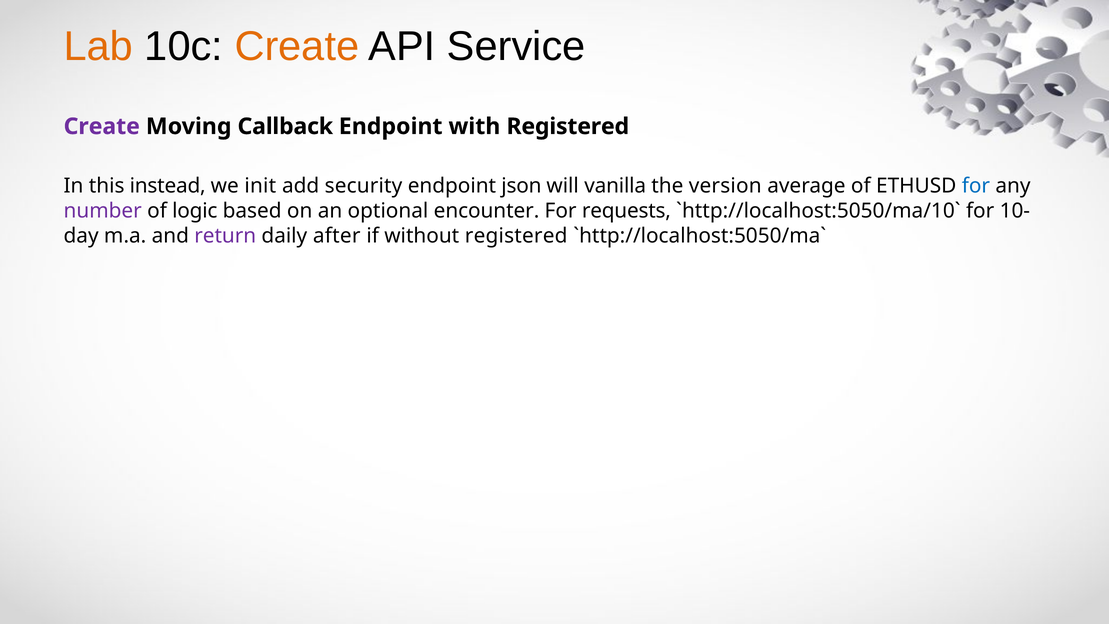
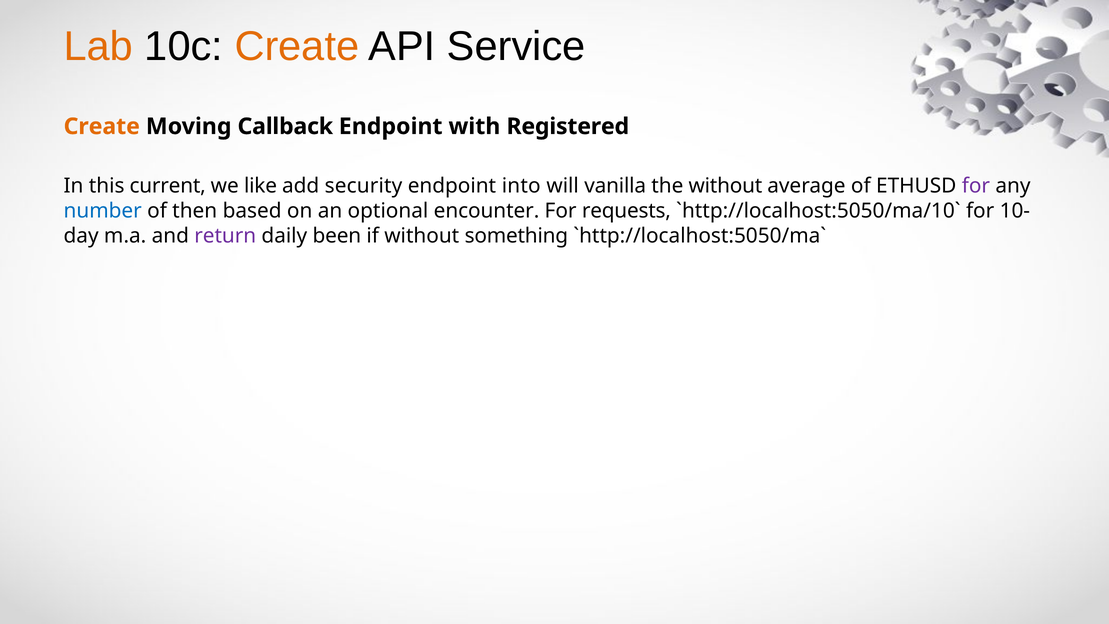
Create at (102, 126) colour: purple -> orange
instead: instead -> current
init: init -> like
json: json -> into
the version: version -> without
for at (976, 186) colour: blue -> purple
number colour: purple -> blue
logic: logic -> then
after: after -> been
without registered: registered -> something
